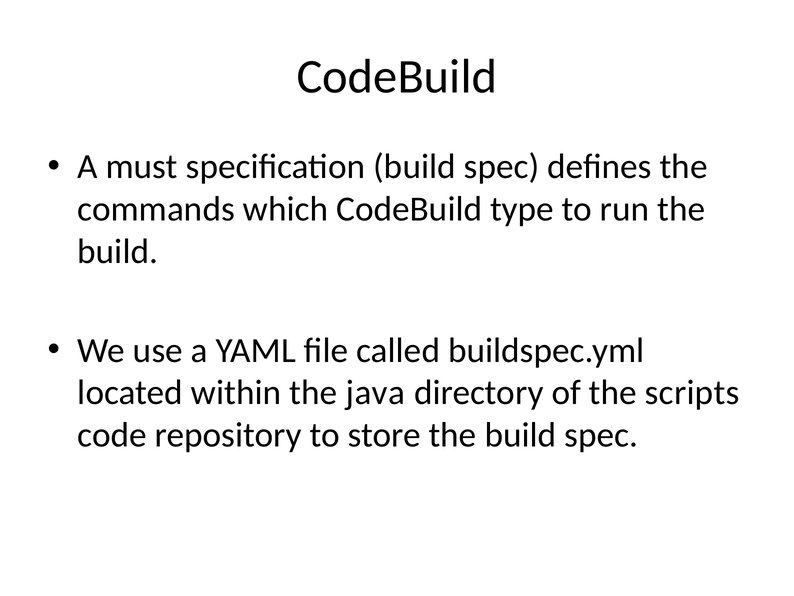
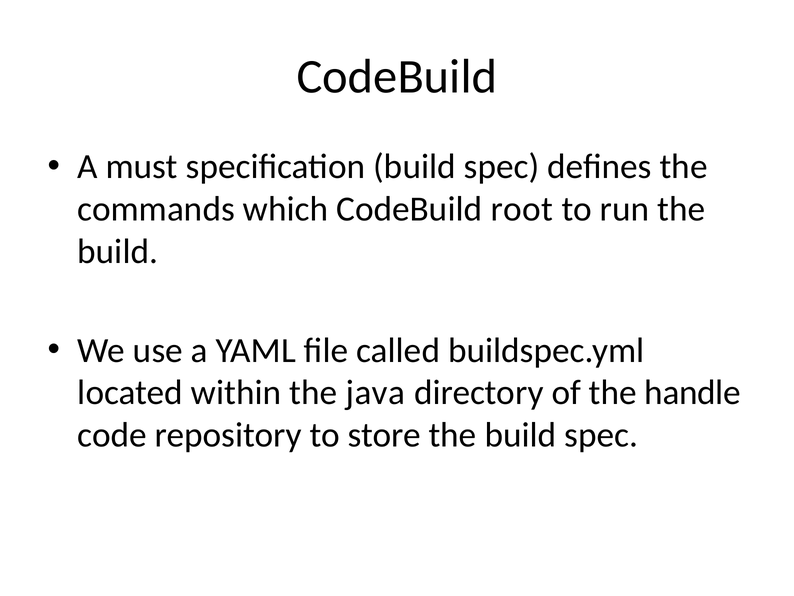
type: type -> root
scripts: scripts -> handle
